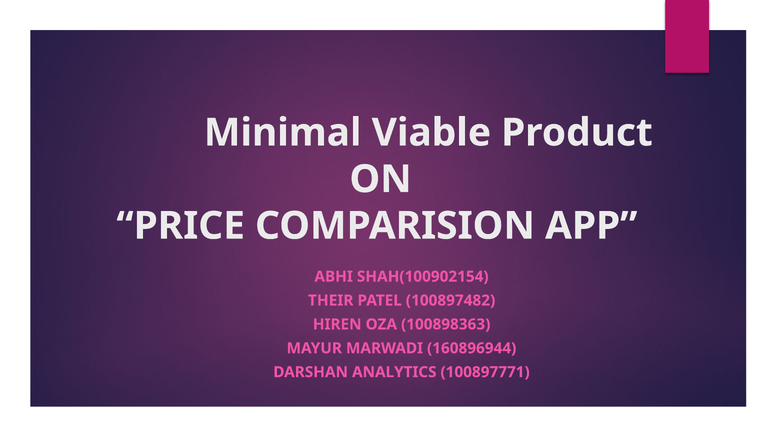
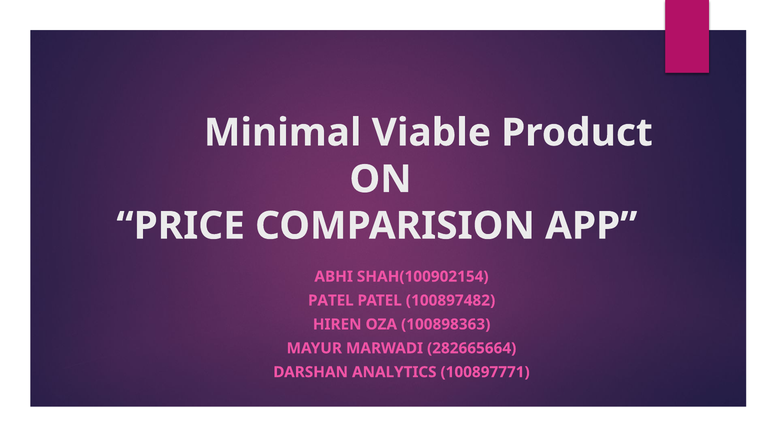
THEIR at (331, 301): THEIR -> PATEL
160896944: 160896944 -> 282665664
